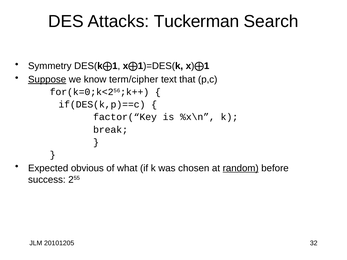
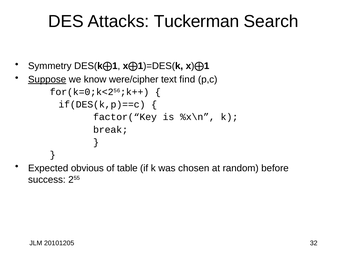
term/cipher: term/cipher -> were/cipher
that: that -> find
what: what -> table
random underline: present -> none
